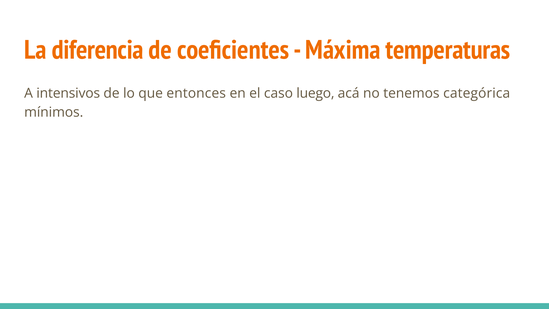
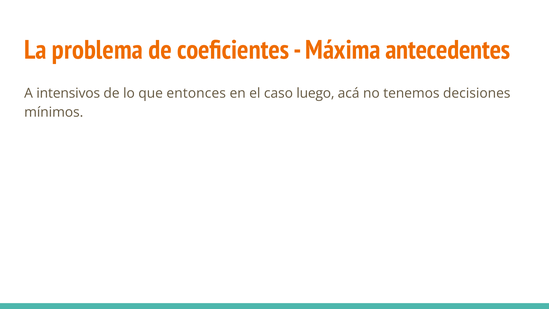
diferencia: diferencia -> problema
temperaturas: temperaturas -> antecedentes
categórica: categórica -> decisiones
